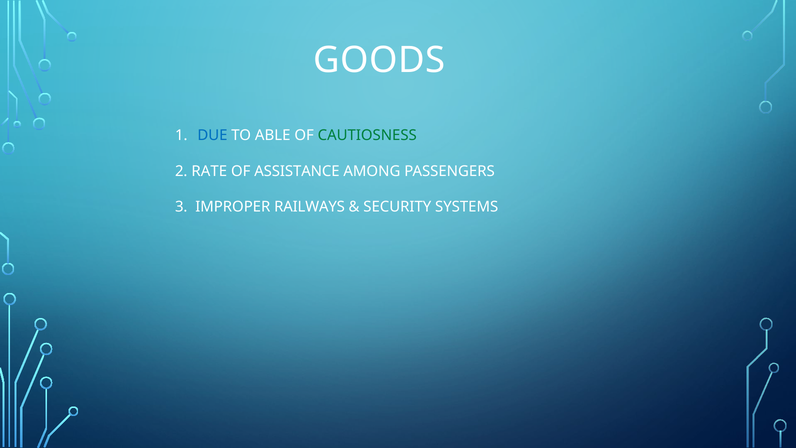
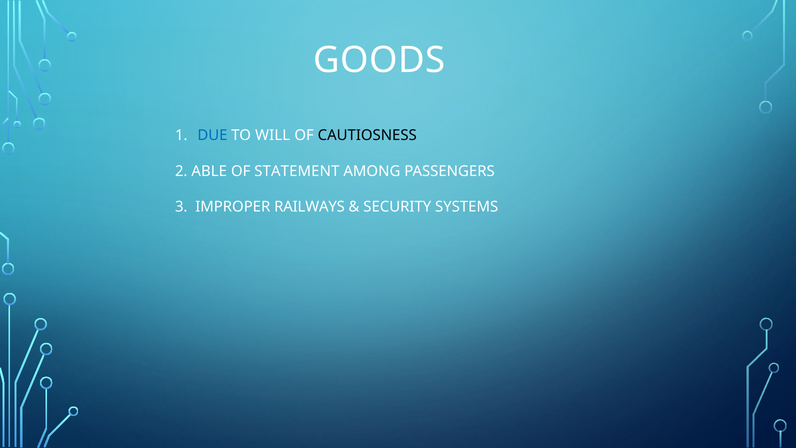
ABLE: ABLE -> WILL
CAUTIOSNESS colour: green -> black
RATE: RATE -> ABLE
ASSISTANCE: ASSISTANCE -> STATEMENT
